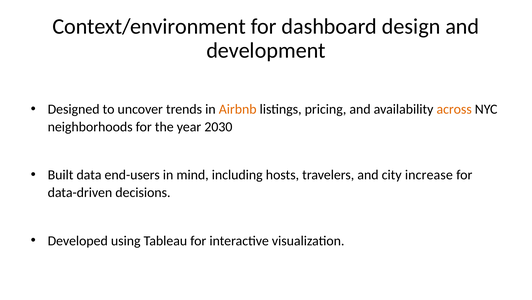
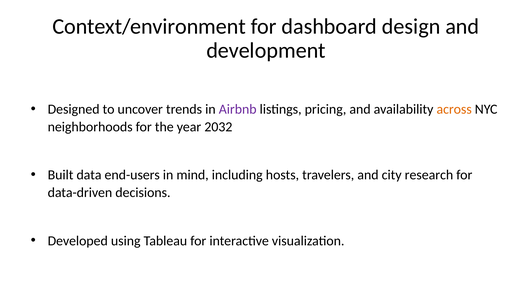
Airbnb colour: orange -> purple
2030: 2030 -> 2032
increase: increase -> research
